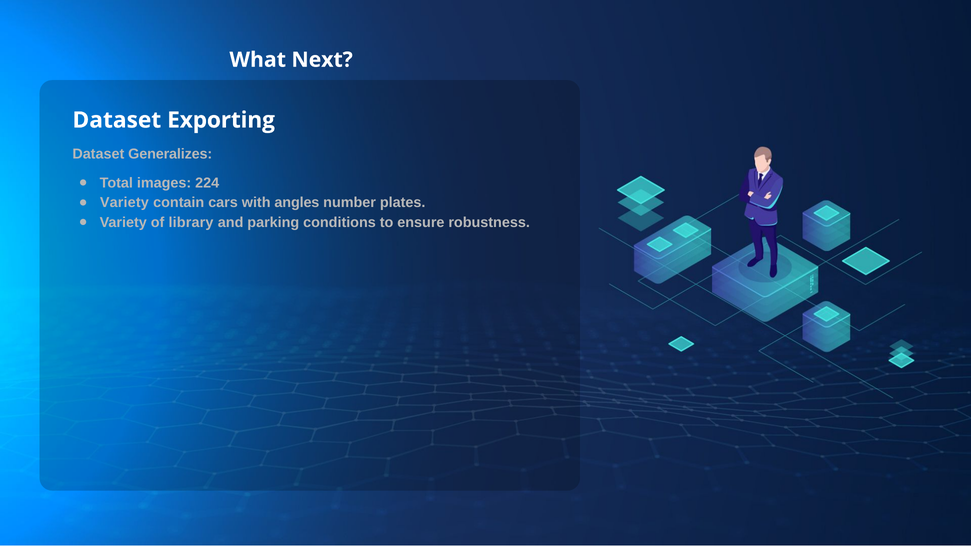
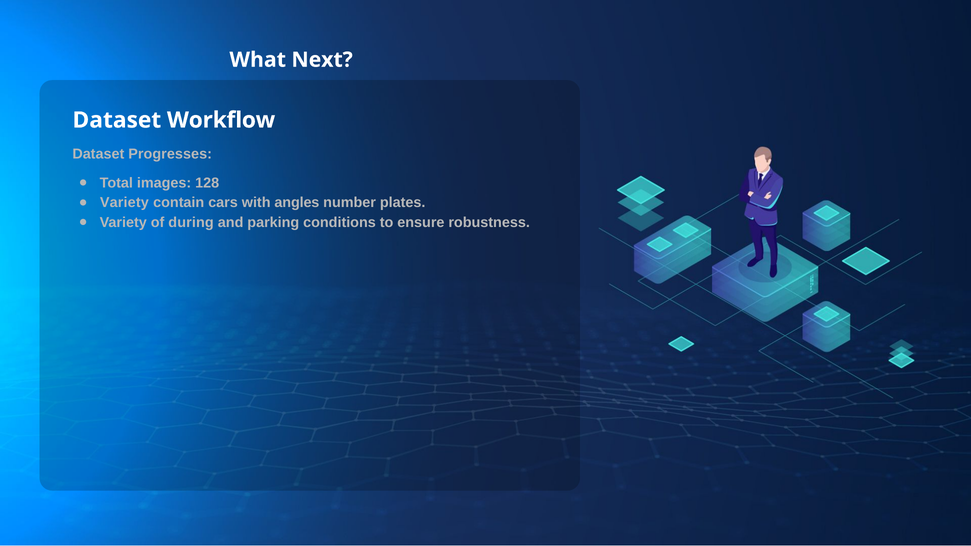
Exporting: Exporting -> Workflow
Generalizes: Generalizes -> Progresses
224: 224 -> 128
library: library -> during
